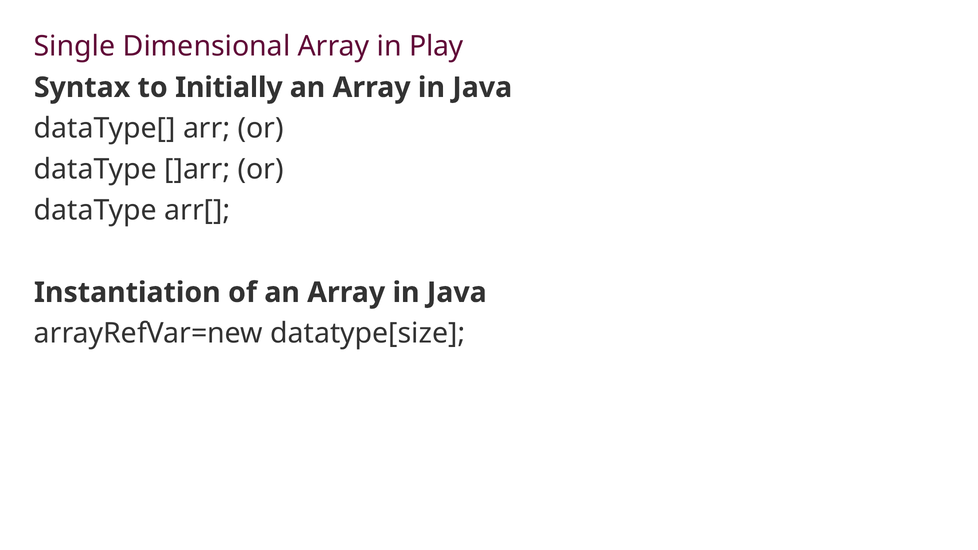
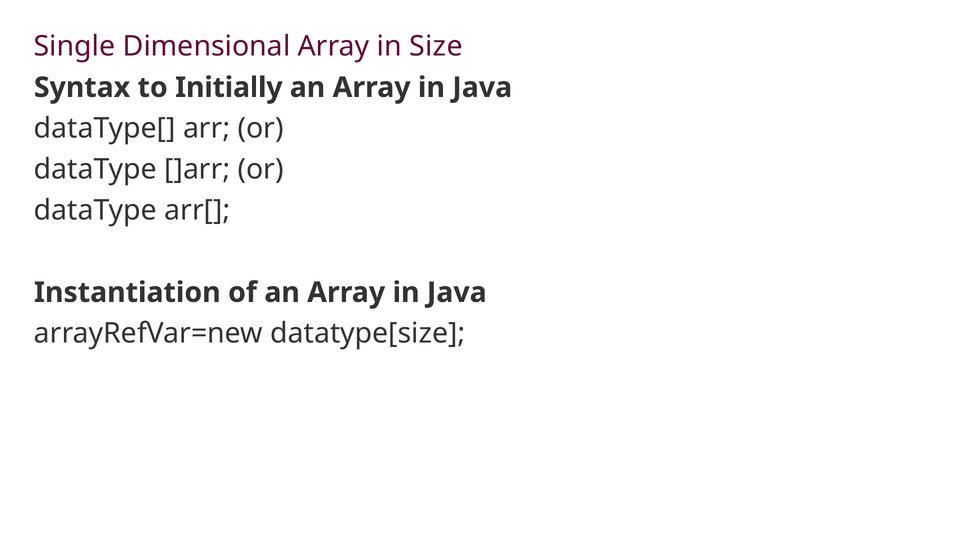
Play: Play -> Size
